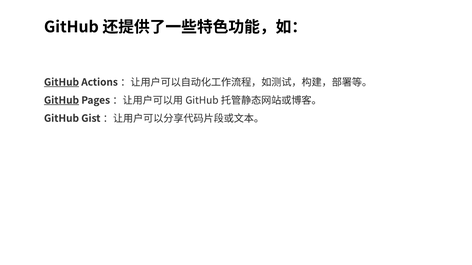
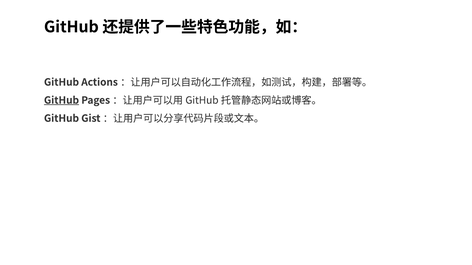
GitHub at (62, 82) underline: present -> none
